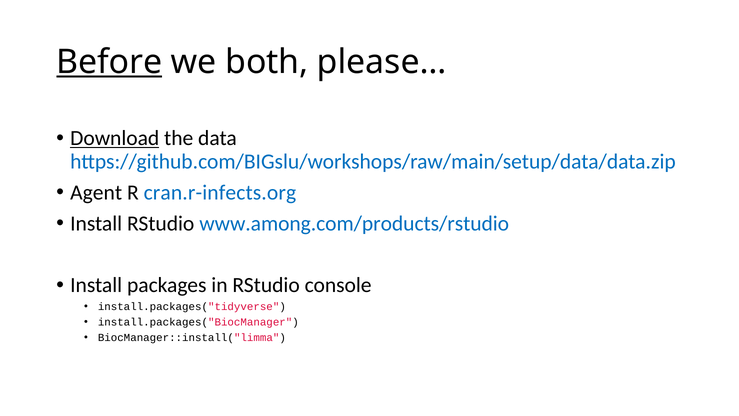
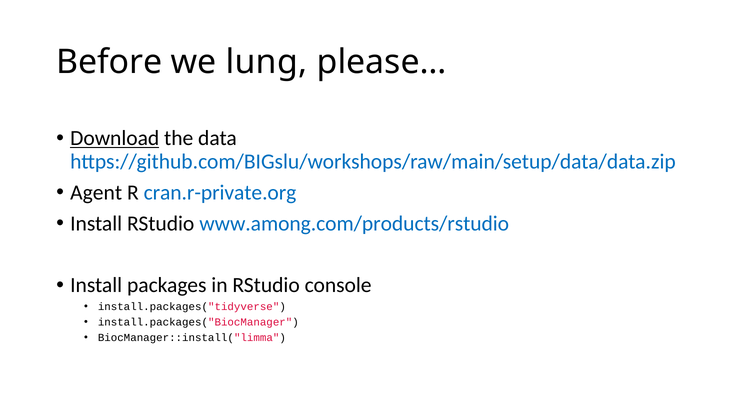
Before underline: present -> none
both: both -> lung
cran.r-infects.org: cran.r-infects.org -> cran.r-private.org
